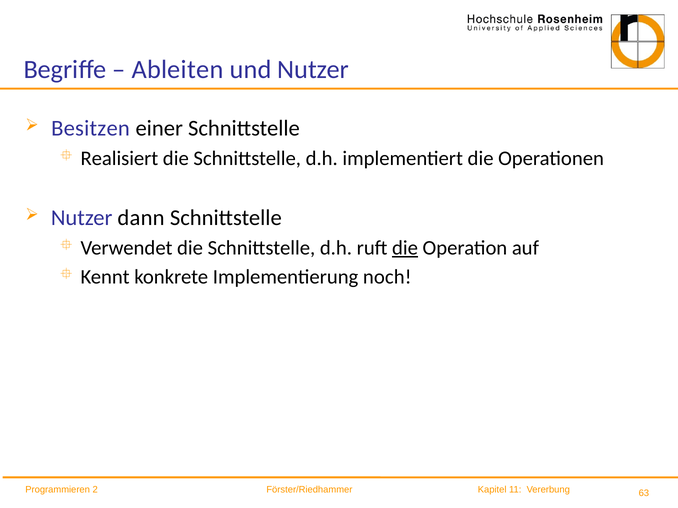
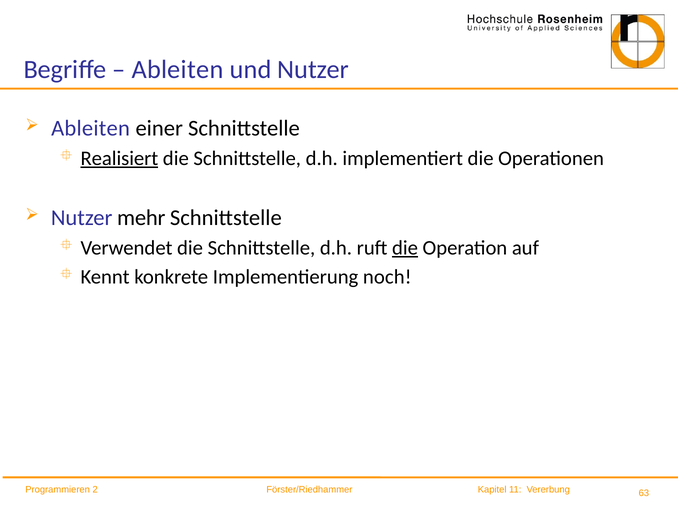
Besitzen at (91, 129): Besitzen -> Ableiten
Realisiert underline: none -> present
dann: dann -> mehr
